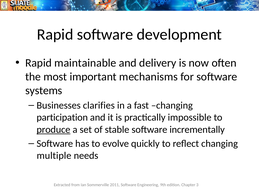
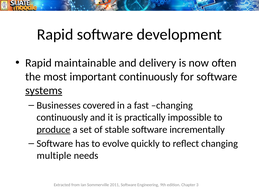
important mechanisms: mechanisms -> continuously
systems underline: none -> present
clarifies: clarifies -> covered
participation at (62, 118): participation -> continuously
